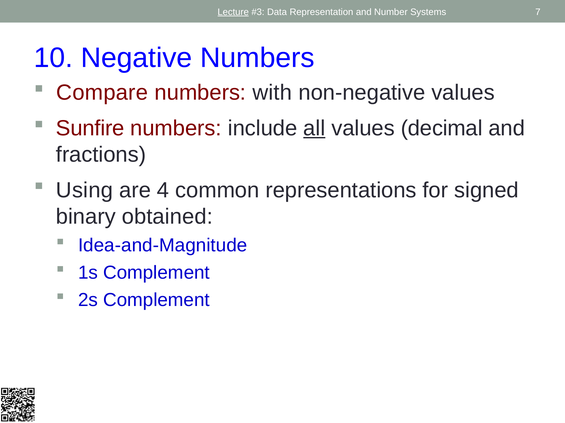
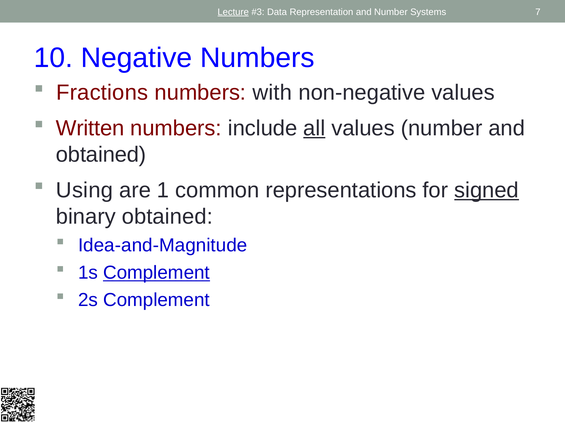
Compare: Compare -> Fractions
Sunfire: Sunfire -> Written
values decimal: decimal -> number
fractions at (101, 155): fractions -> obtained
4: 4 -> 1
signed underline: none -> present
Complement at (156, 273) underline: none -> present
